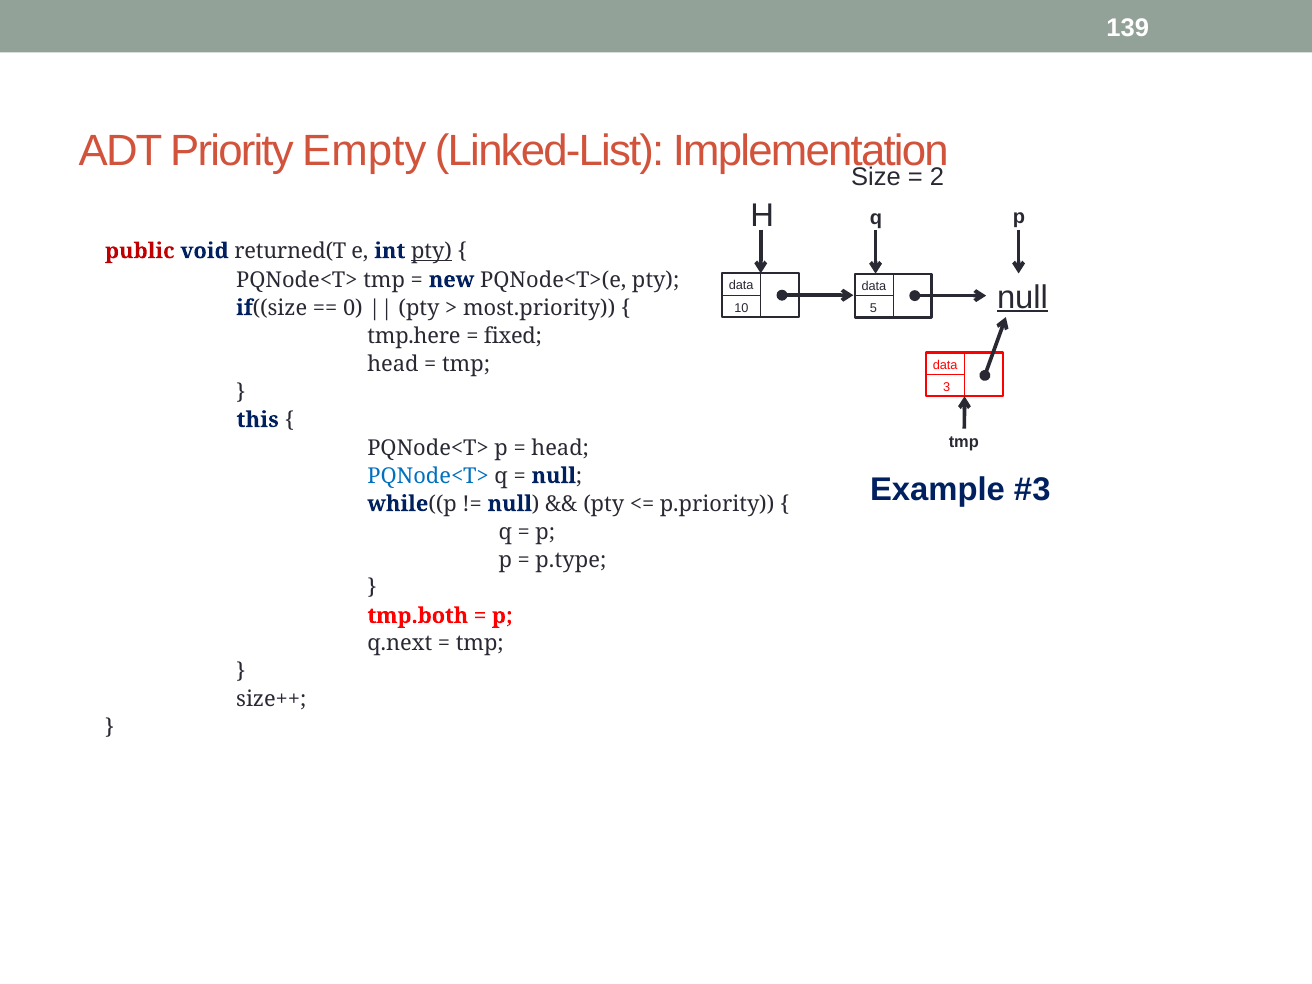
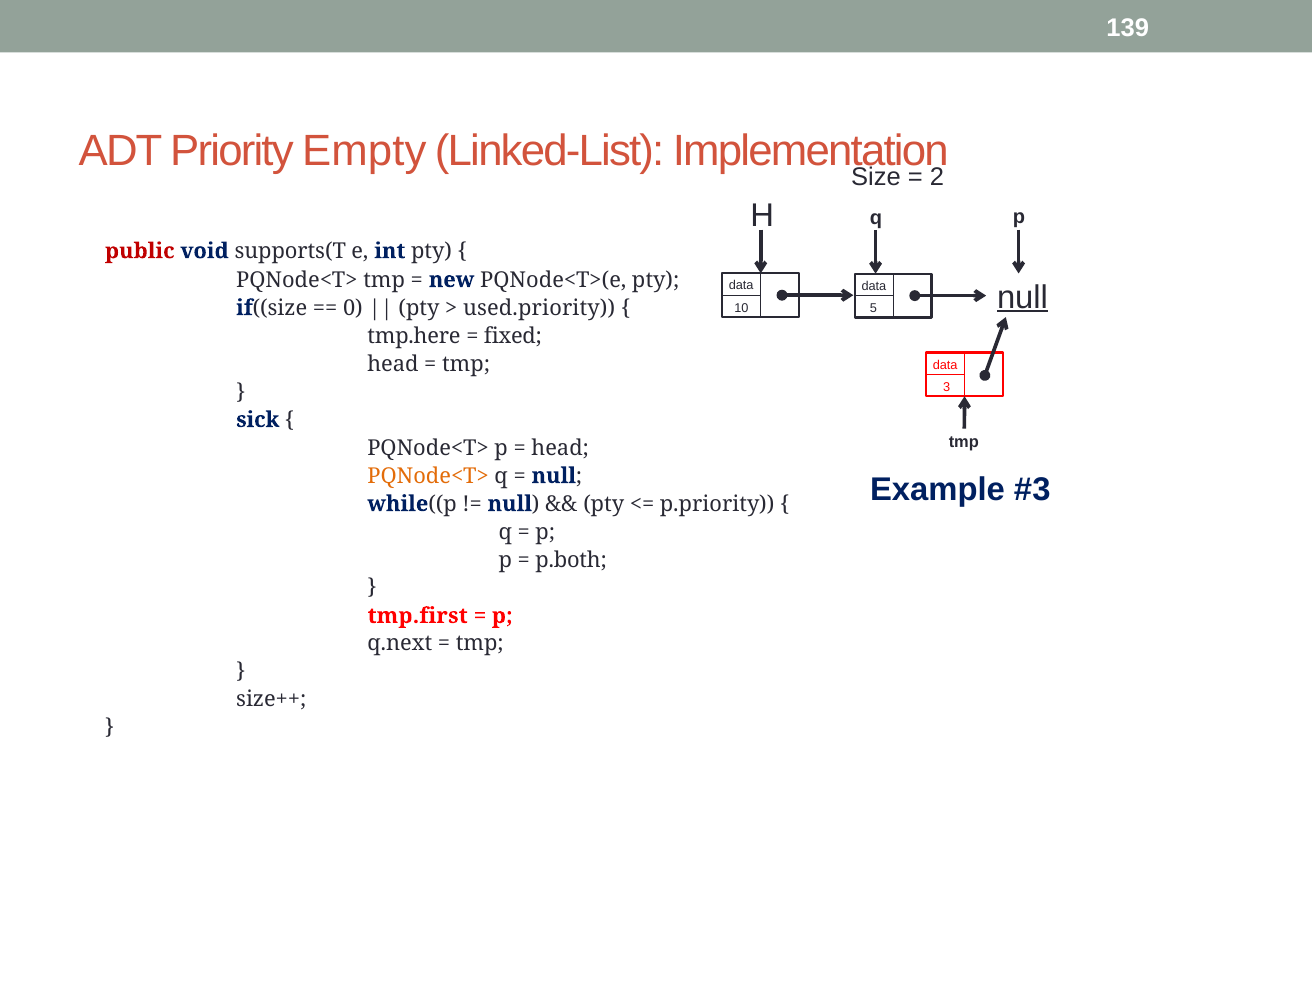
returned(T: returned(T -> supports(T
pty at (432, 251) underline: present -> none
most.priority: most.priority -> used.priority
this: this -> sick
PQNode<T> at (428, 476) colour: blue -> orange
p.type: p.type -> p.both
tmp.both: tmp.both -> tmp.first
